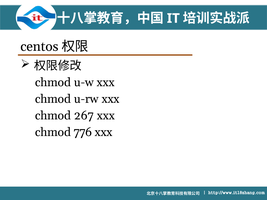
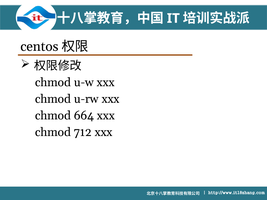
267: 267 -> 664
776: 776 -> 712
